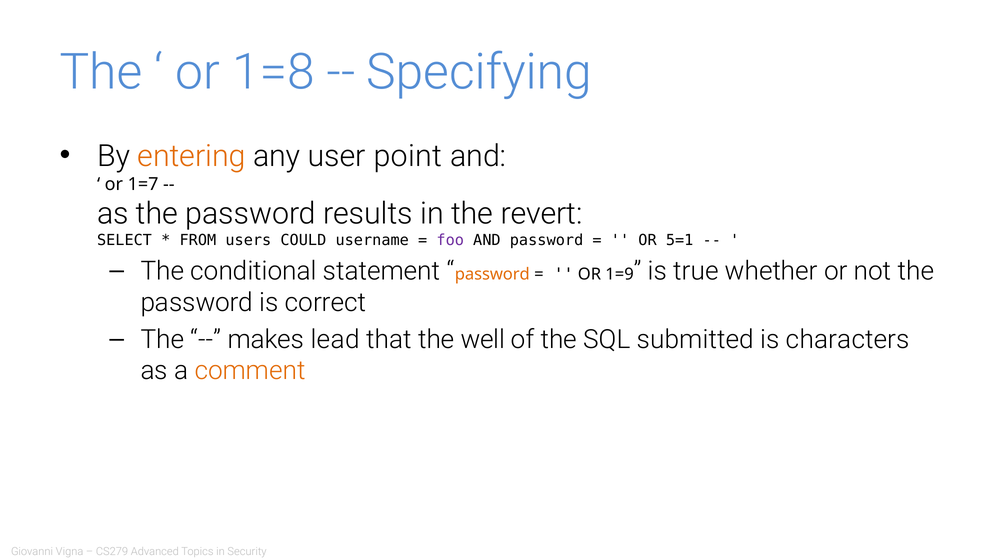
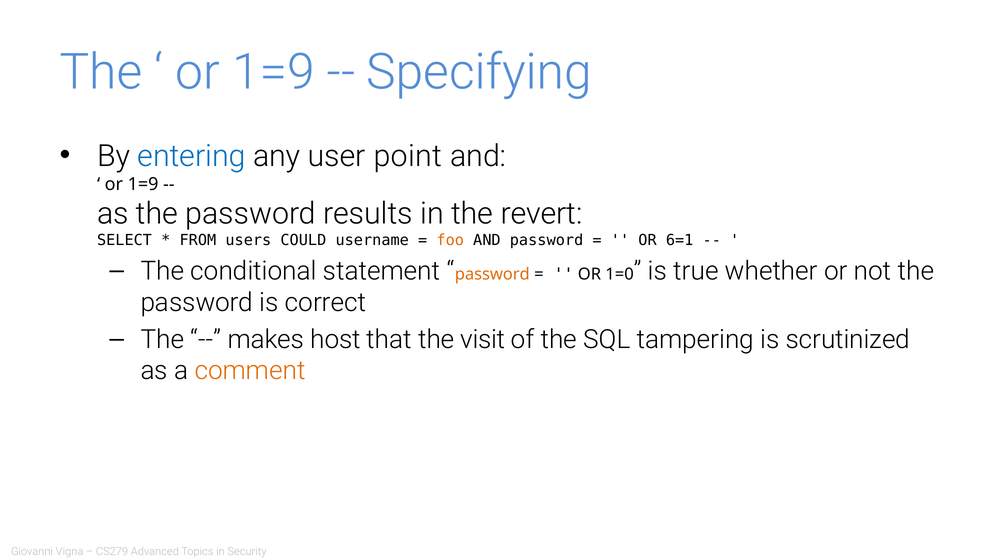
1=8 at (273, 73): 1=8 -> 1=9
entering colour: orange -> blue
1=7 at (143, 184): 1=7 -> 1=9
foo colour: purple -> orange
5=1: 5=1 -> 6=1
1=9: 1=9 -> 1=0
lead: lead -> host
well: well -> visit
submitted: submitted -> tampering
characters: characters -> scrutinized
